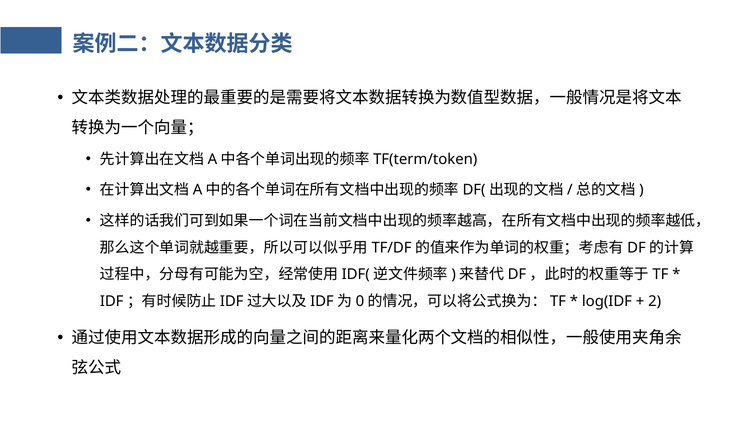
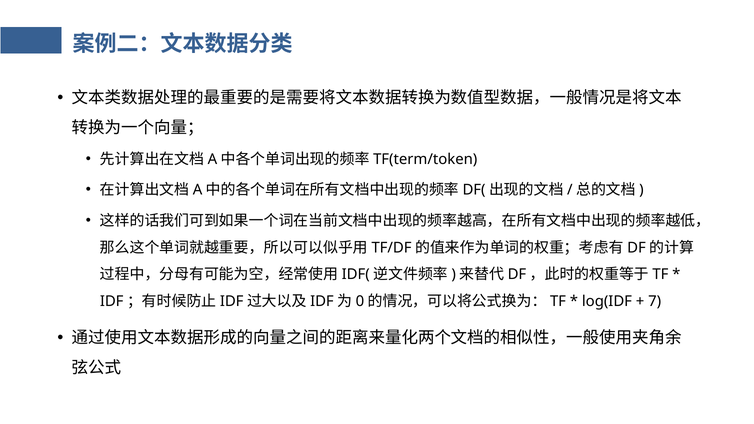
2: 2 -> 7
